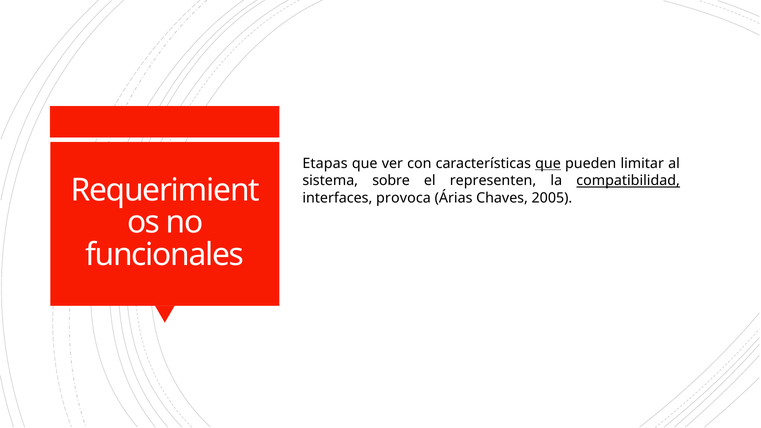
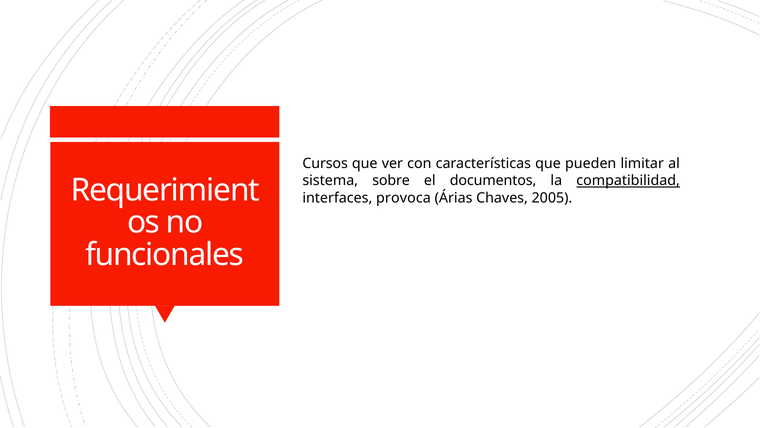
Etapas: Etapas -> Cursos
que at (548, 164) underline: present -> none
representen: representen -> documentos
